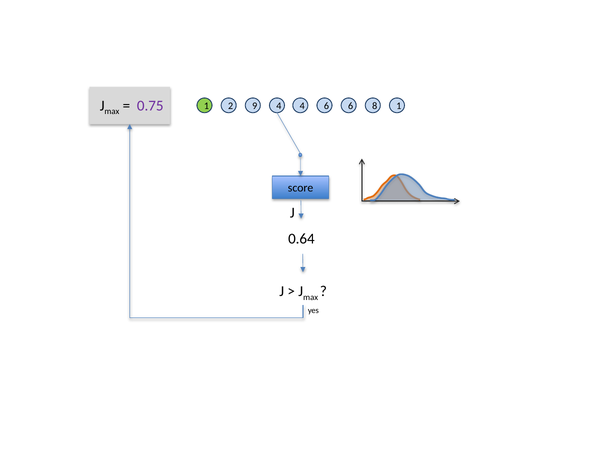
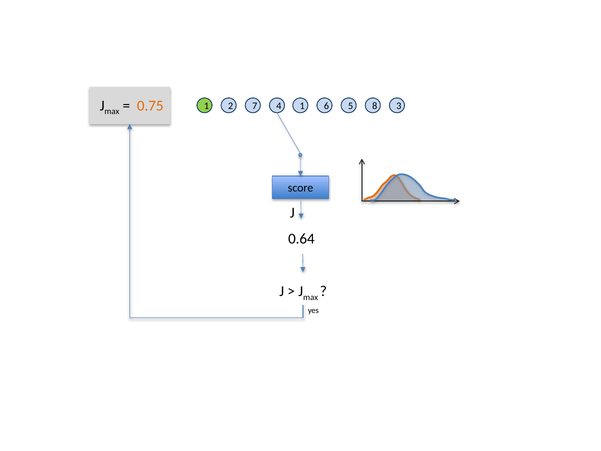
0.75 colour: purple -> orange
9: 9 -> 7
4 4: 4 -> 1
6 6: 6 -> 5
8 1: 1 -> 3
